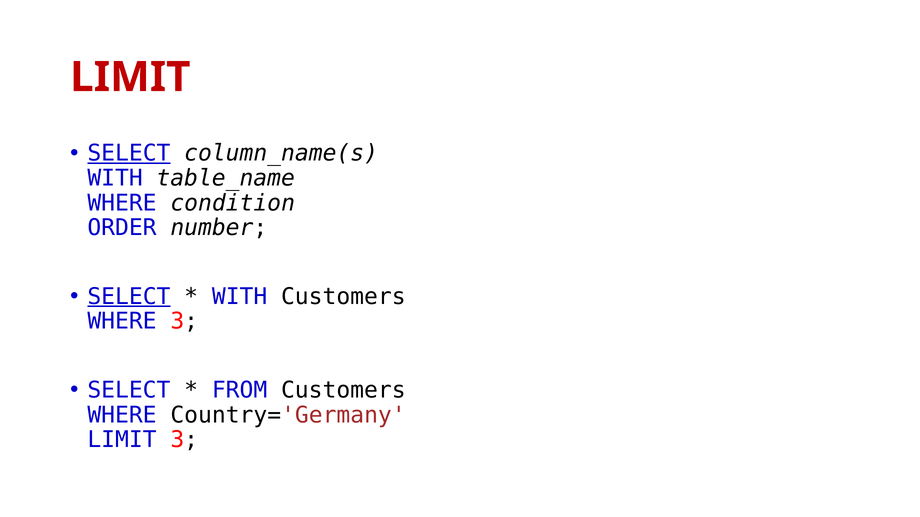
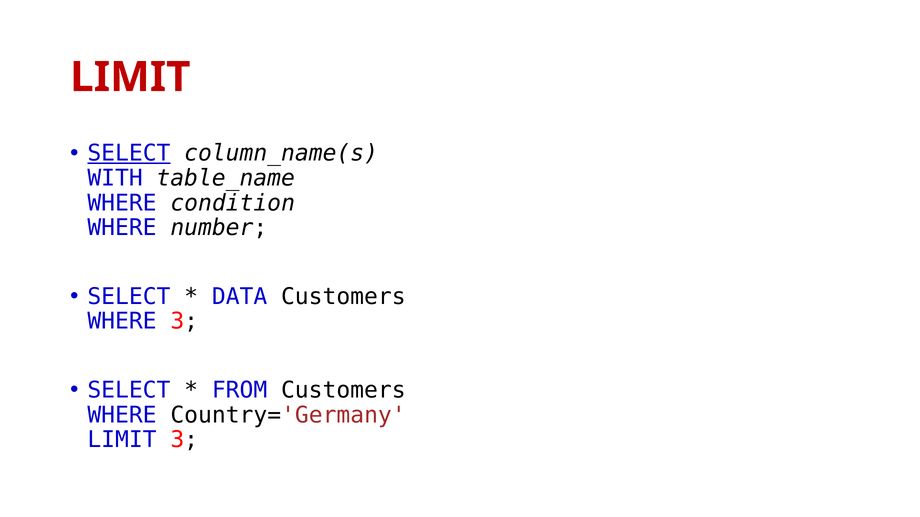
ORDER at (122, 228): ORDER -> WHERE
SELECT at (129, 297) underline: present -> none
WITH at (240, 297): WITH -> DATA
